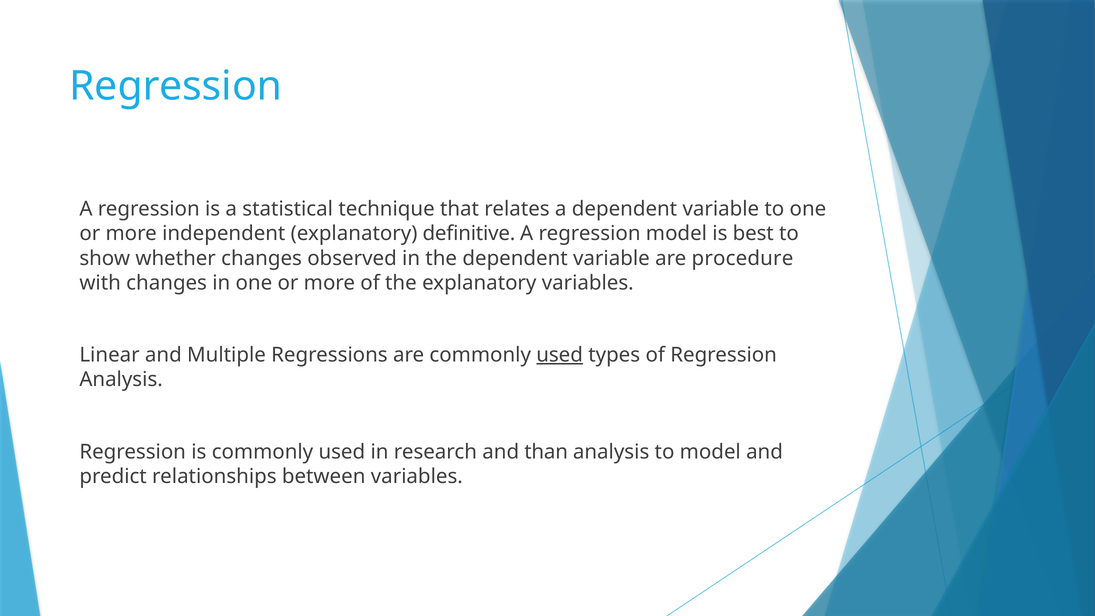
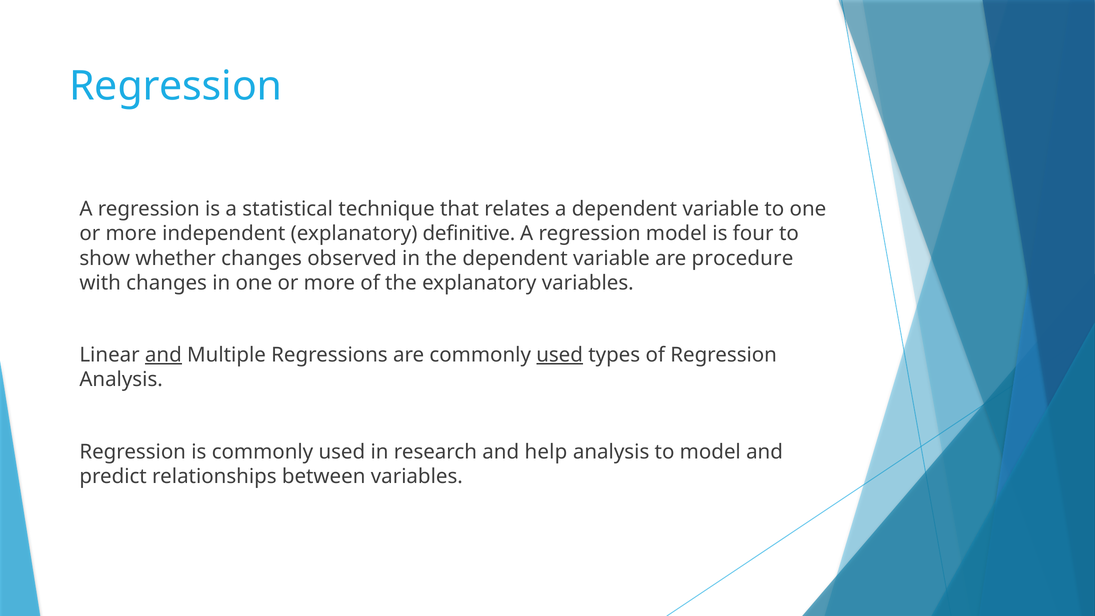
best: best -> four
and at (163, 355) underline: none -> present
than: than -> help
